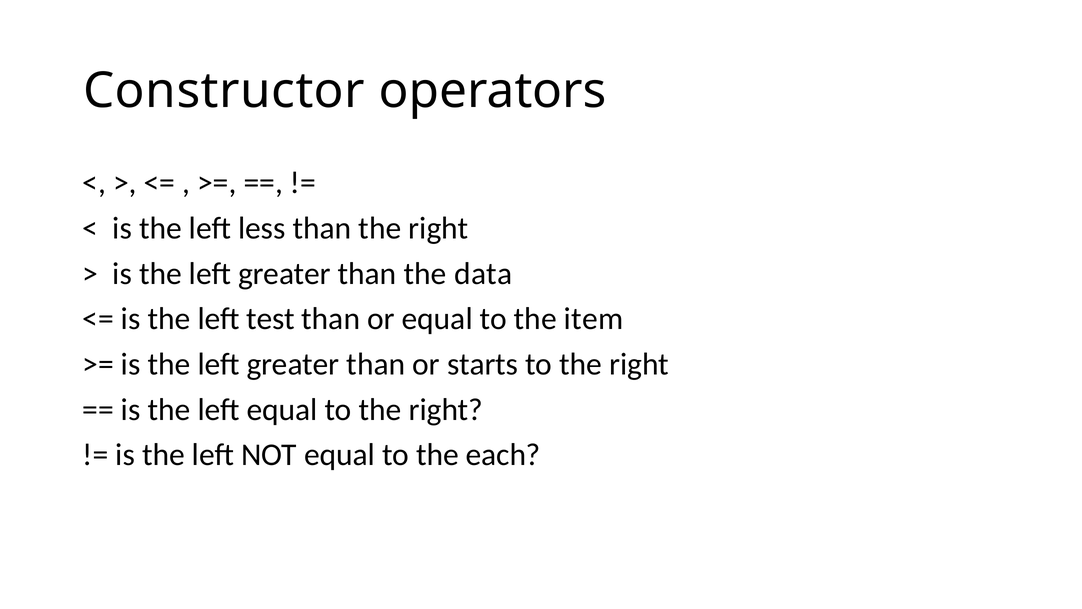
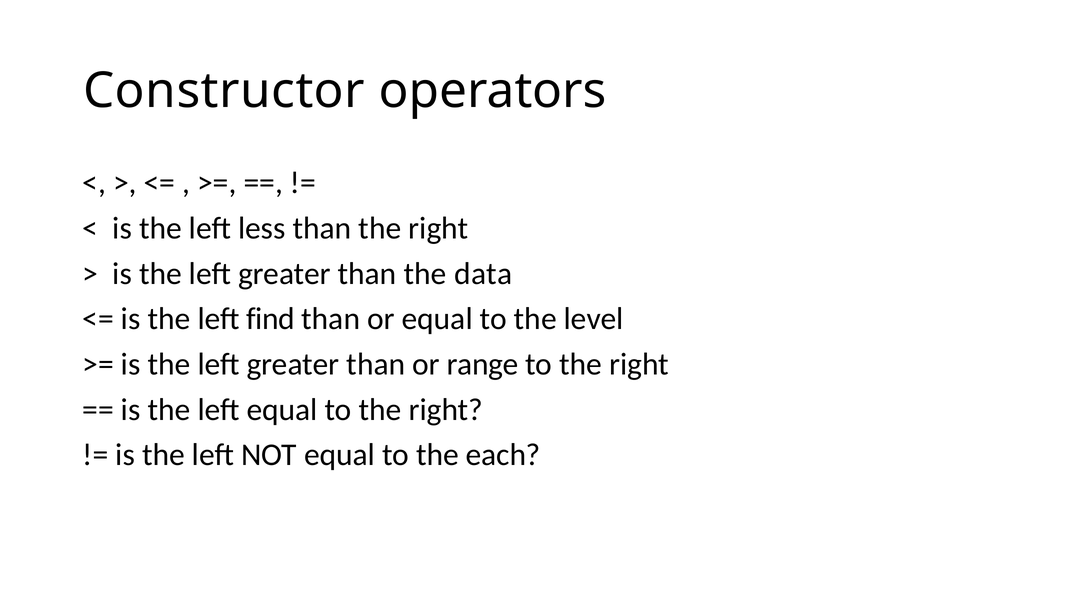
test: test -> find
item: item -> level
starts: starts -> range
